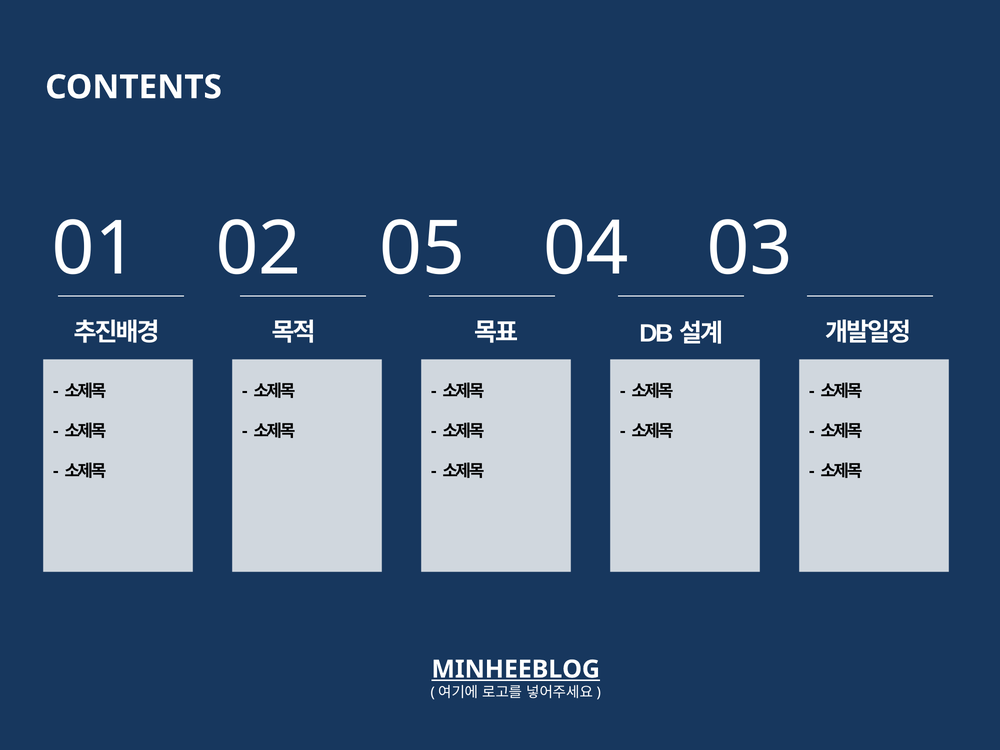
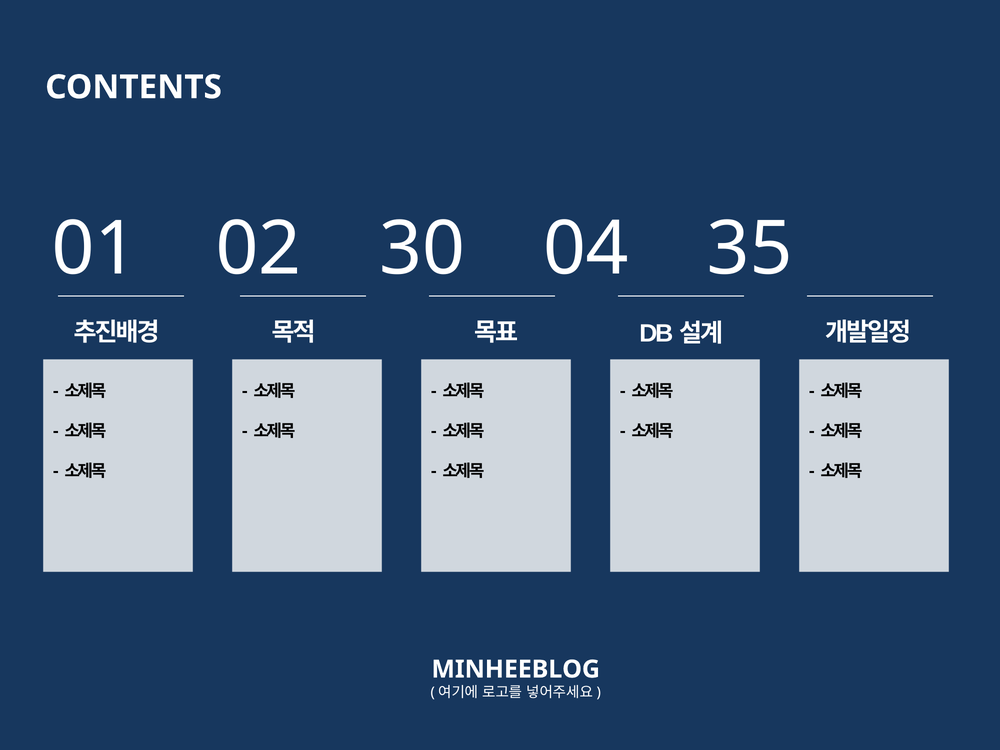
05: 05 -> 30
03: 03 -> 35
MINHEEBLOG underline: present -> none
